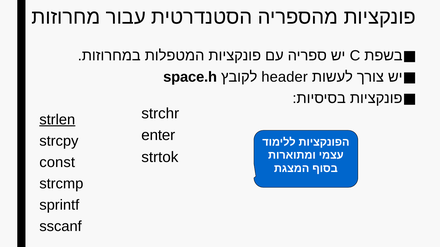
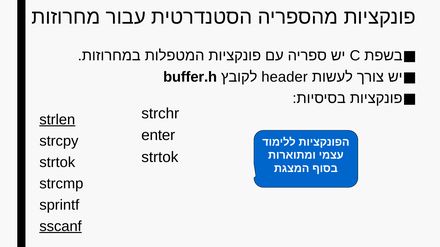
space.h: space.h -> buffer.h
const at (57, 163): const -> strtok
sscanf underline: none -> present
